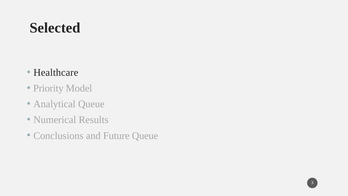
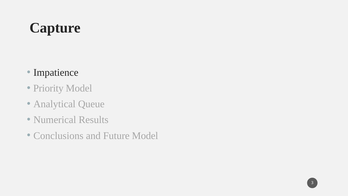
Selected: Selected -> Capture
Healthcare: Healthcare -> Impatience
Future Queue: Queue -> Model
